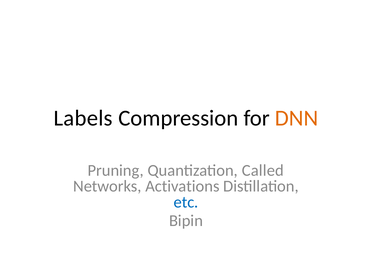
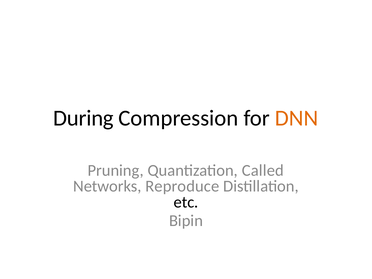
Labels: Labels -> During
Activations: Activations -> Reproduce
etc colour: blue -> black
